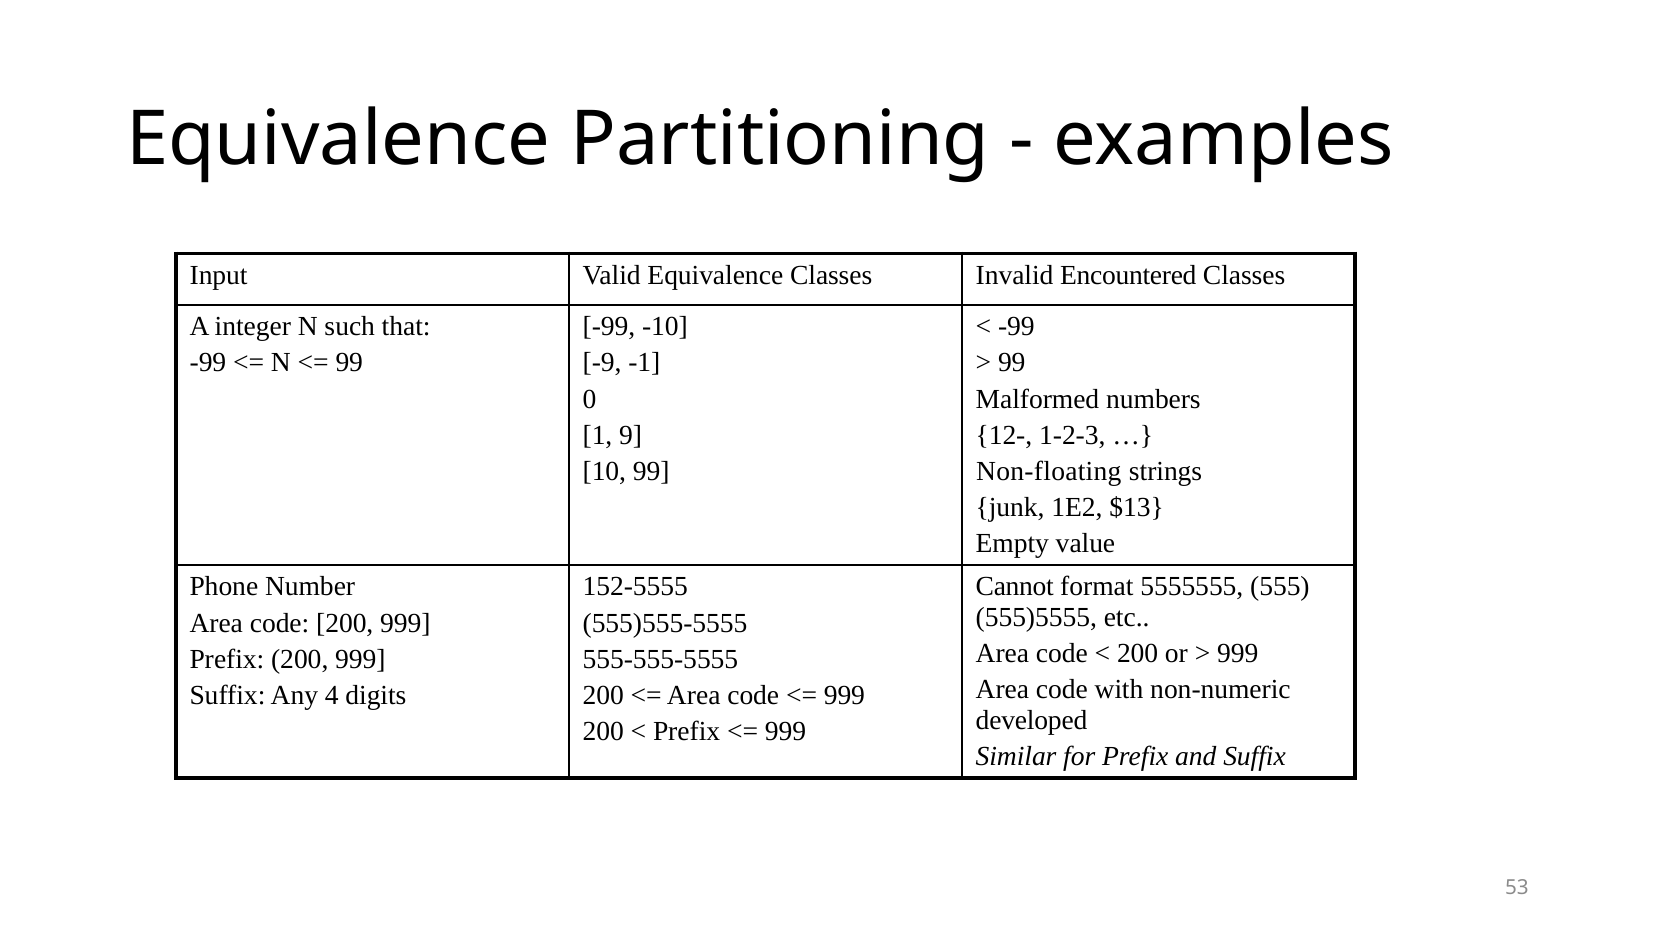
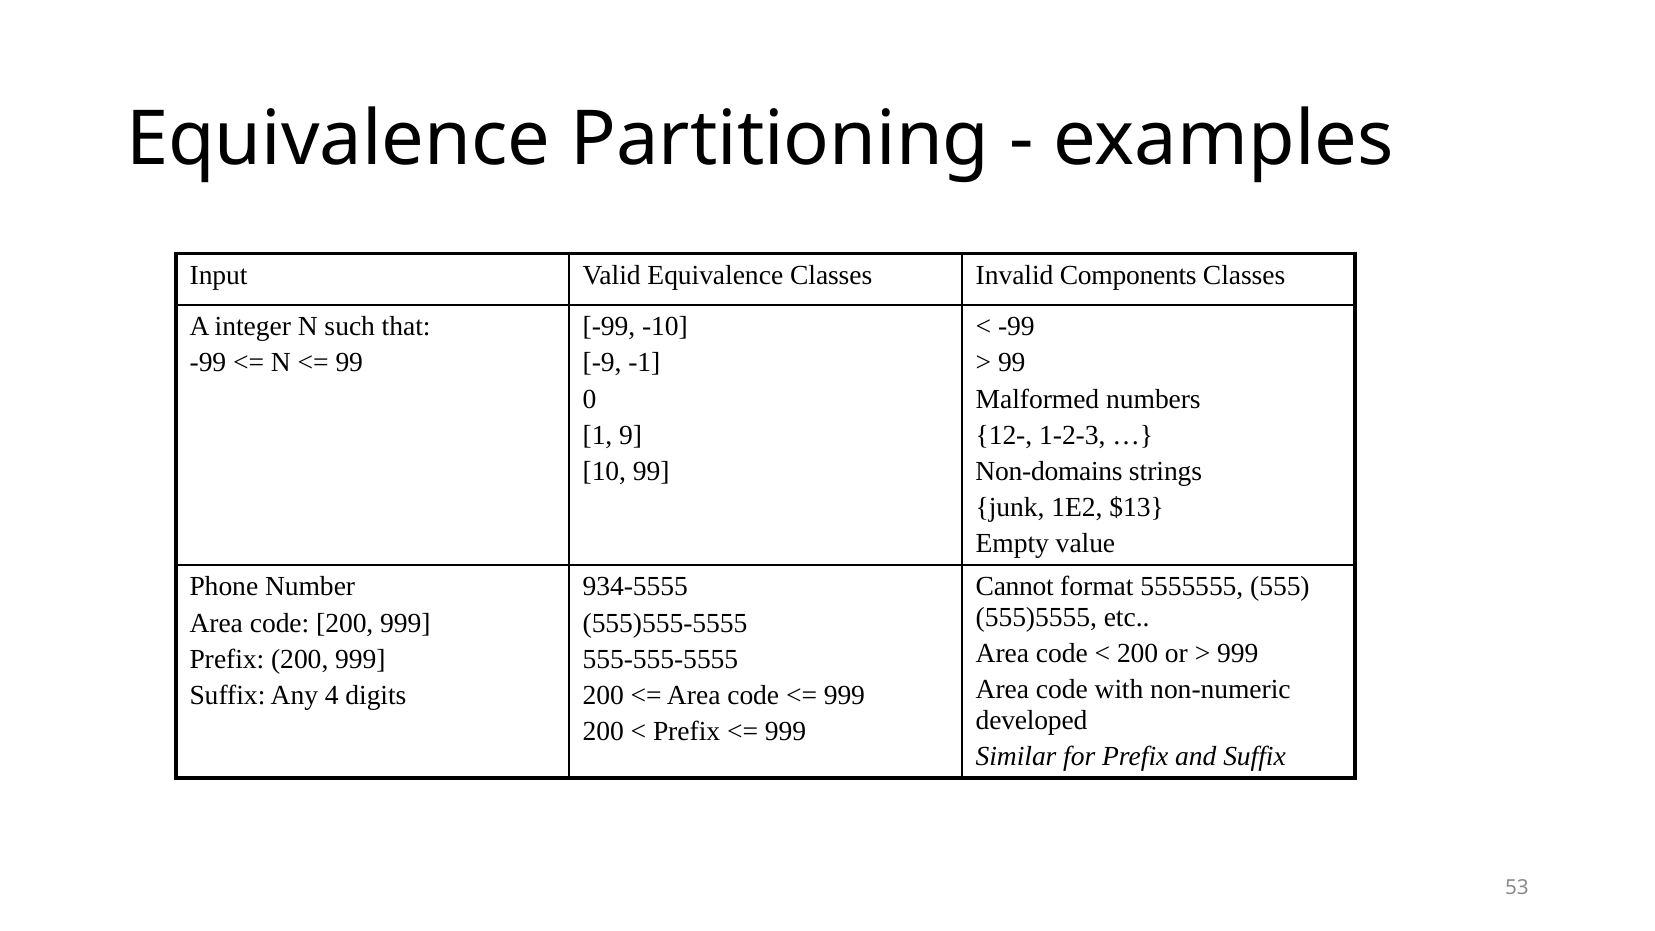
Encountered: Encountered -> Components
Non-floating: Non-floating -> Non-domains
152-5555: 152-5555 -> 934-5555
